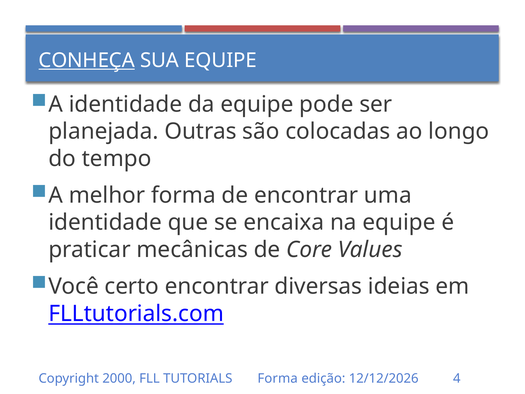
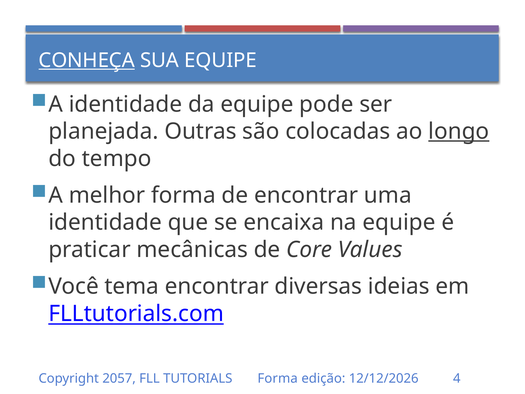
longo underline: none -> present
certo: certo -> tema
2000: 2000 -> 2057
